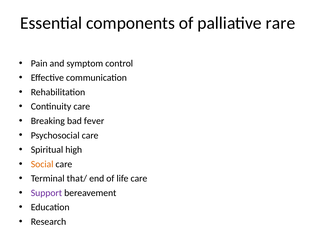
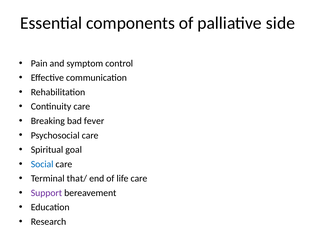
rare: rare -> side
high: high -> goal
Social colour: orange -> blue
